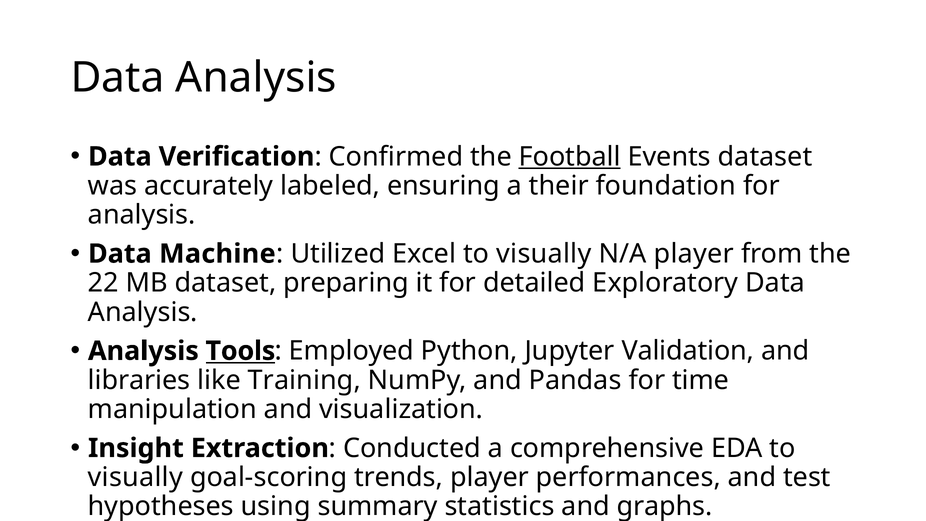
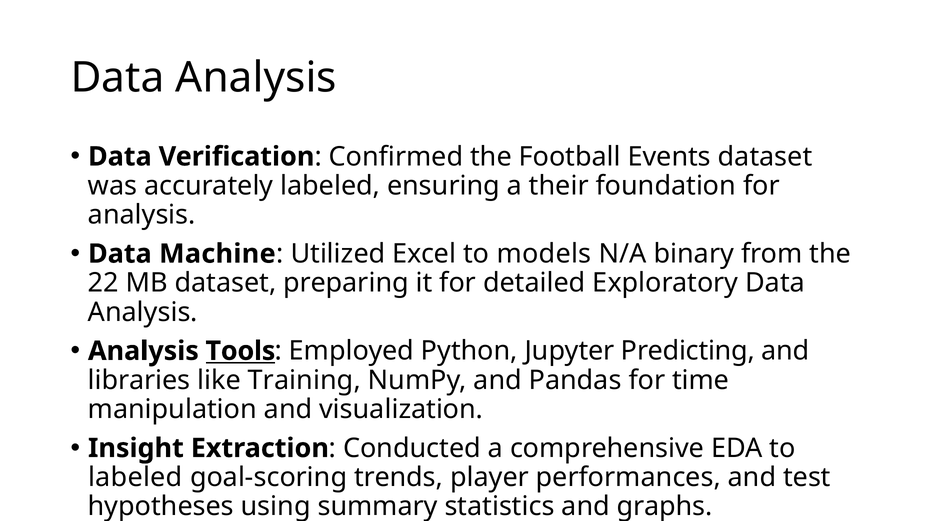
Football underline: present -> none
Excel to visually: visually -> models
N/A player: player -> binary
Validation: Validation -> Predicting
visually at (135, 477): visually -> labeled
